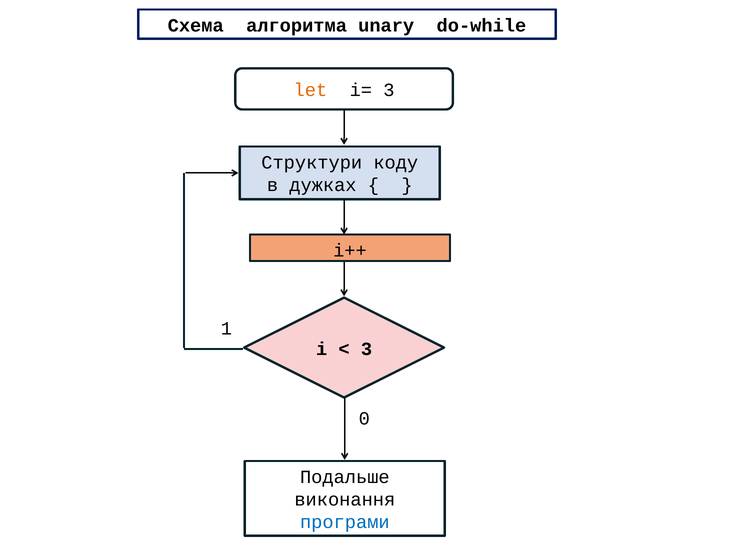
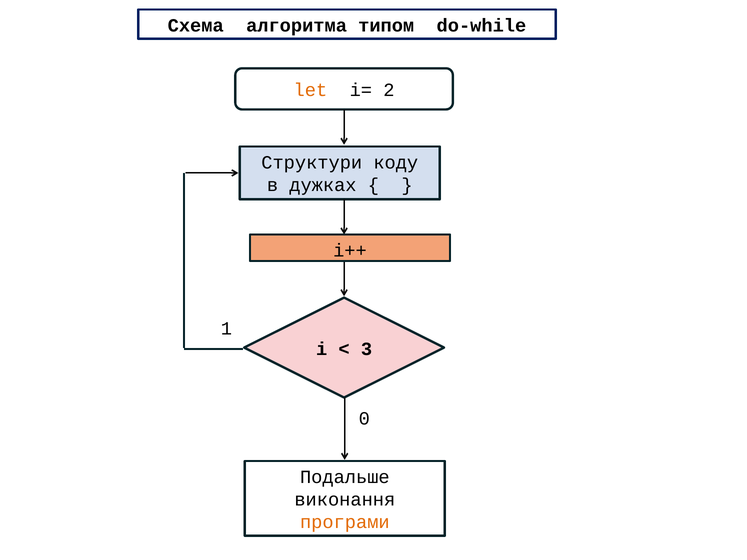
unary: unary -> типом
i= 3: 3 -> 2
програми colour: blue -> orange
